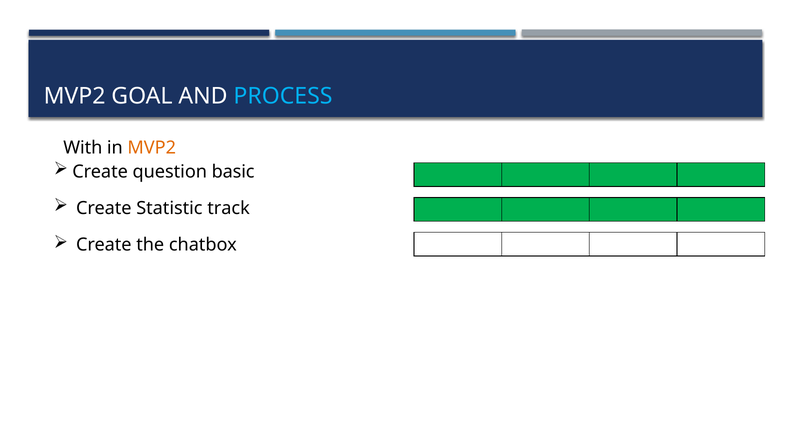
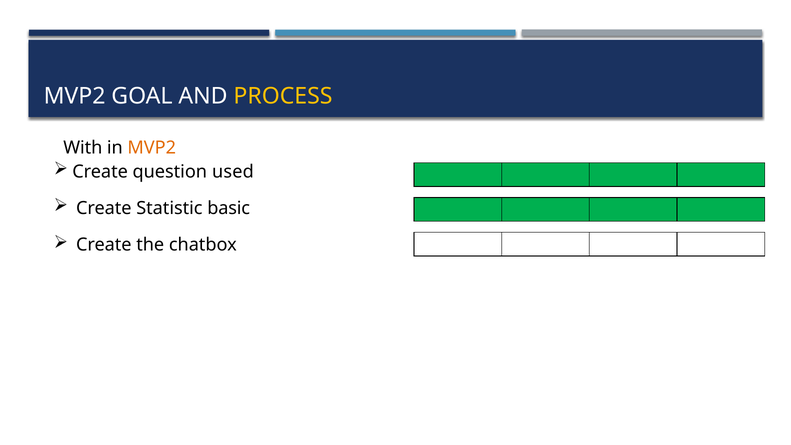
PROCESS colour: light blue -> yellow
basic: basic -> used
track: track -> basic
